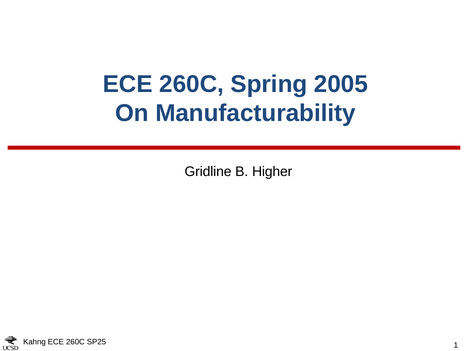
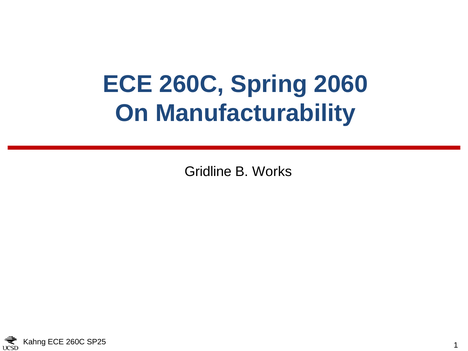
2005: 2005 -> 2060
Higher: Higher -> Works
